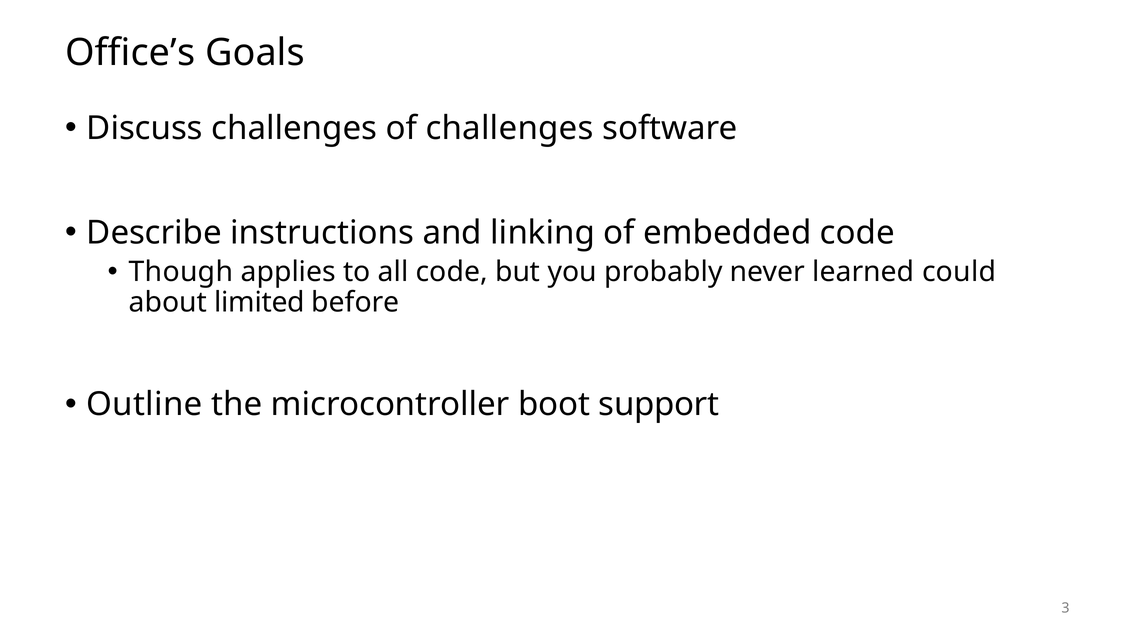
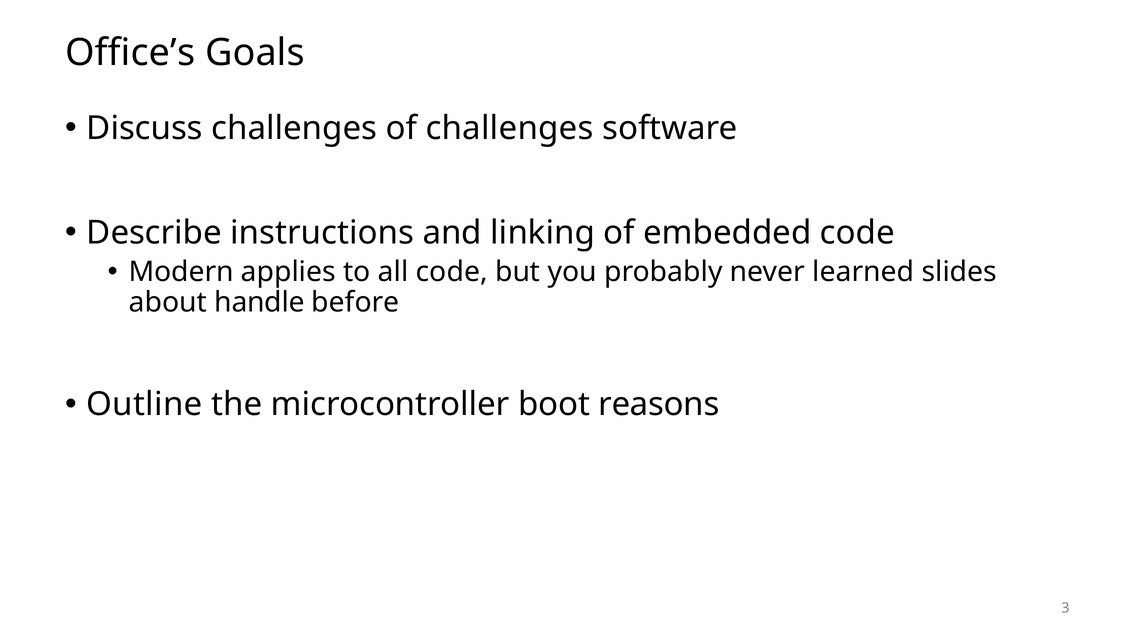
Though: Though -> Modern
could: could -> slides
limited: limited -> handle
support: support -> reasons
